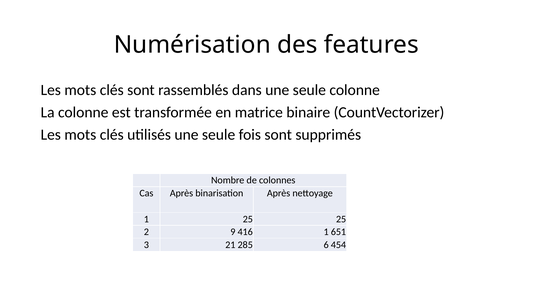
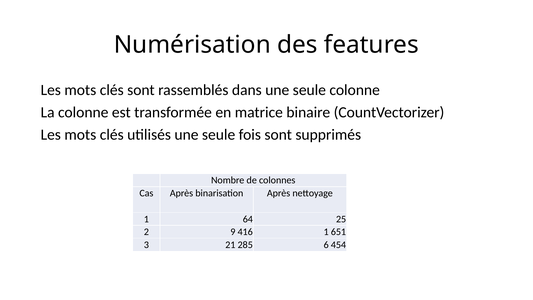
1 25: 25 -> 64
